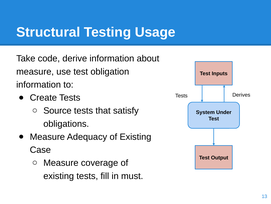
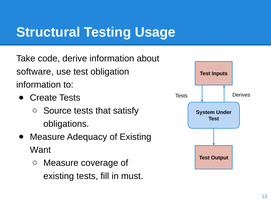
measure at (35, 71): measure -> software
Case: Case -> Want
